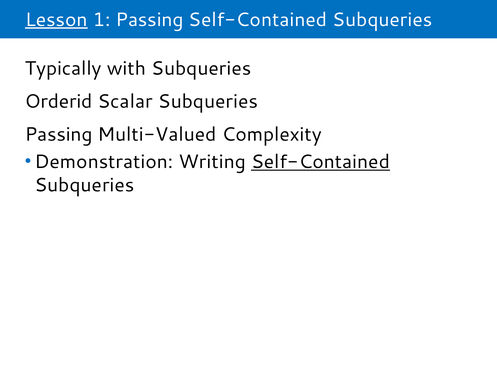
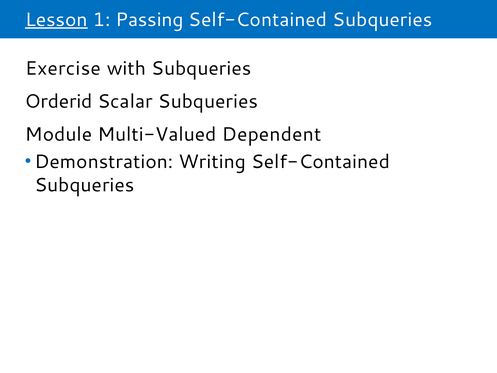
Typically: Typically -> Exercise
Passing at (59, 134): Passing -> Module
Complexity: Complexity -> Dependent
Self-Contained at (320, 162) underline: present -> none
